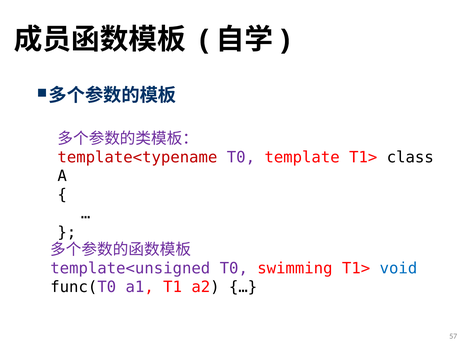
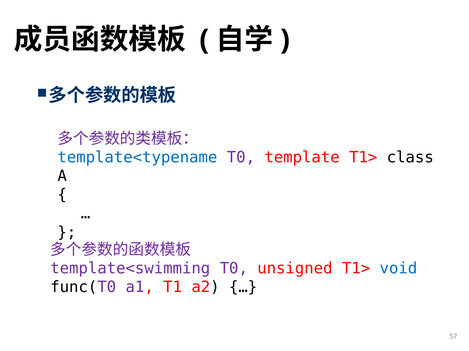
template<typename colour: red -> blue
template<unsigned: template<unsigned -> template<swimming
swimming: swimming -> unsigned
